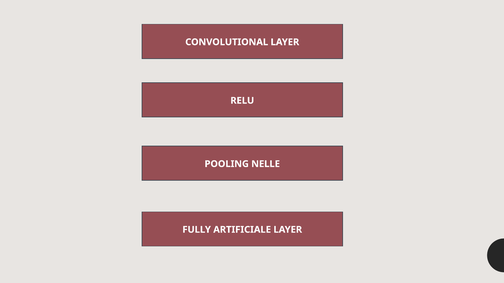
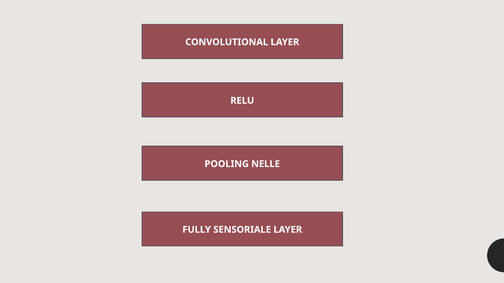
ARTIFICIALE: ARTIFICIALE -> SENSORIALE
